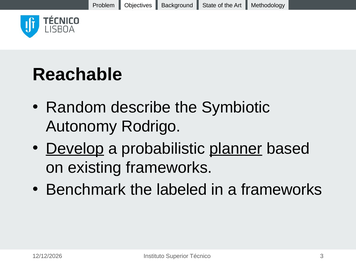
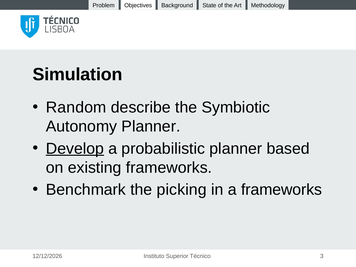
Reachable: Reachable -> Simulation
Autonomy Rodrigo: Rodrigo -> Planner
planner at (236, 149) underline: present -> none
labeled: labeled -> picking
